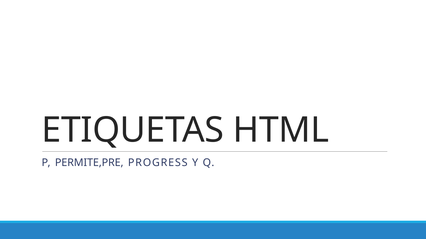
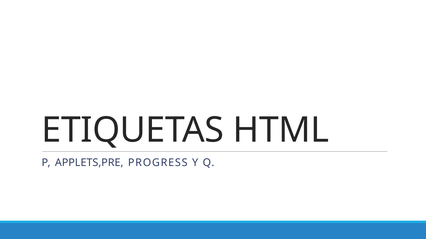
PERMITE,PRE: PERMITE,PRE -> APPLETS,PRE
